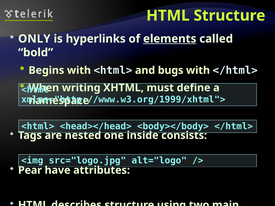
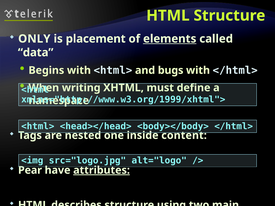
hyperlinks: hyperlinks -> placement
bold: bold -> data
consists: consists -> content
attributes underline: none -> present
